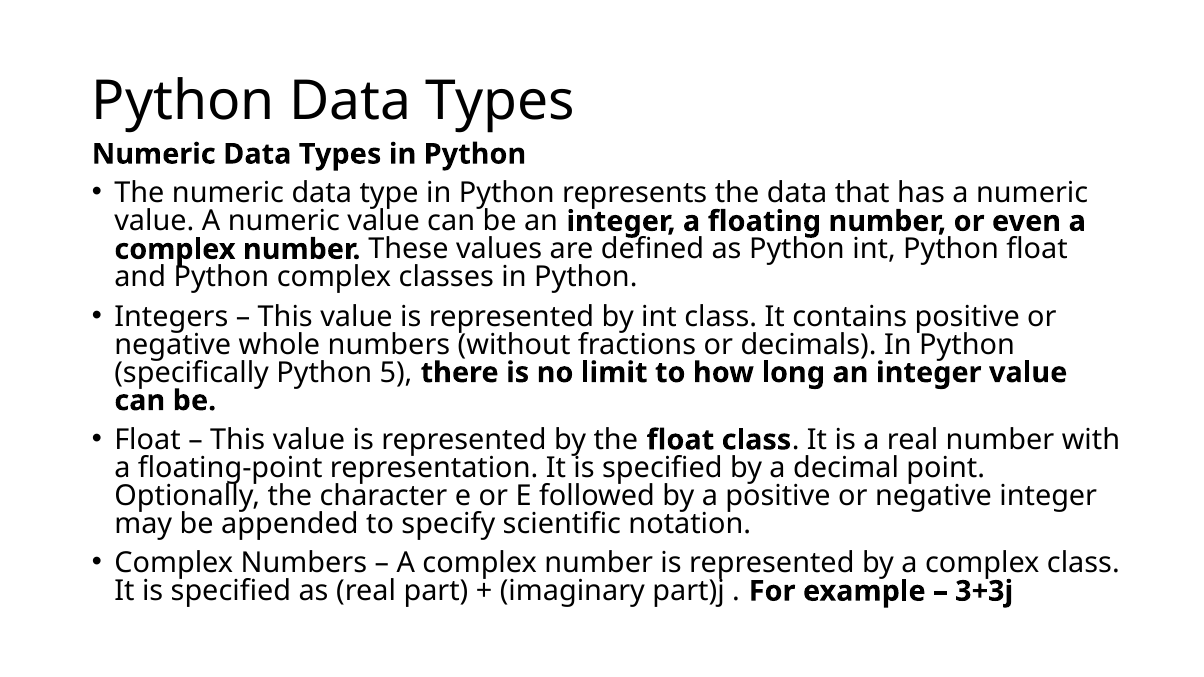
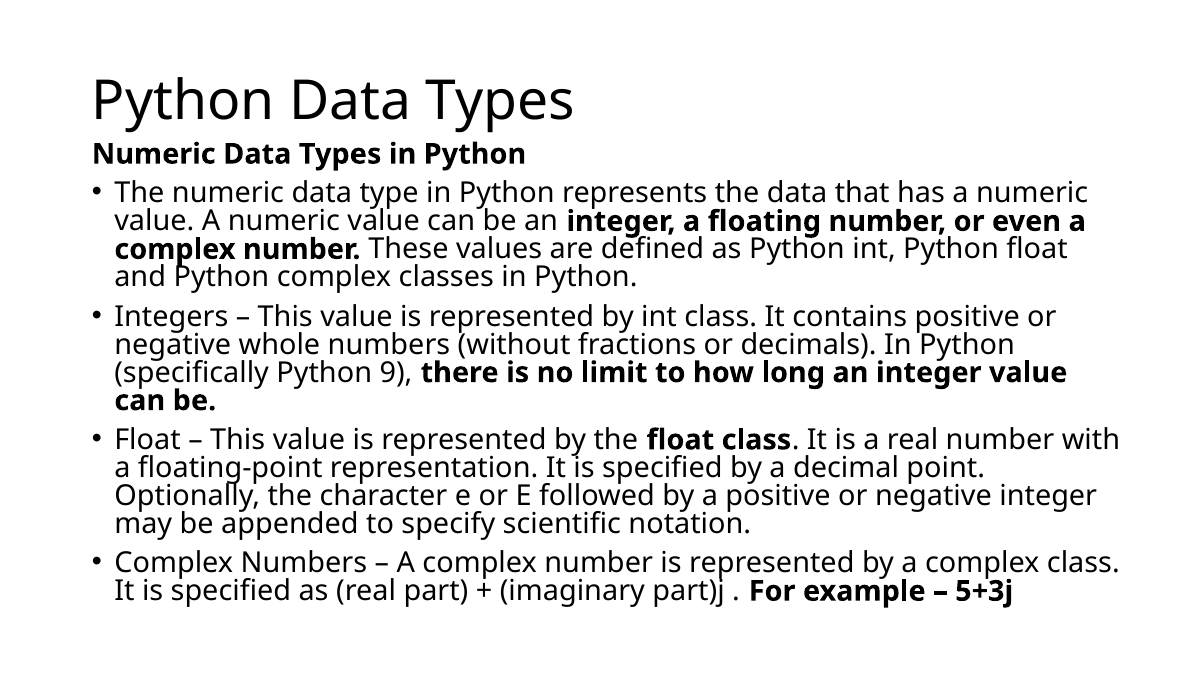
5: 5 -> 9
3+3j: 3+3j -> 5+3j
